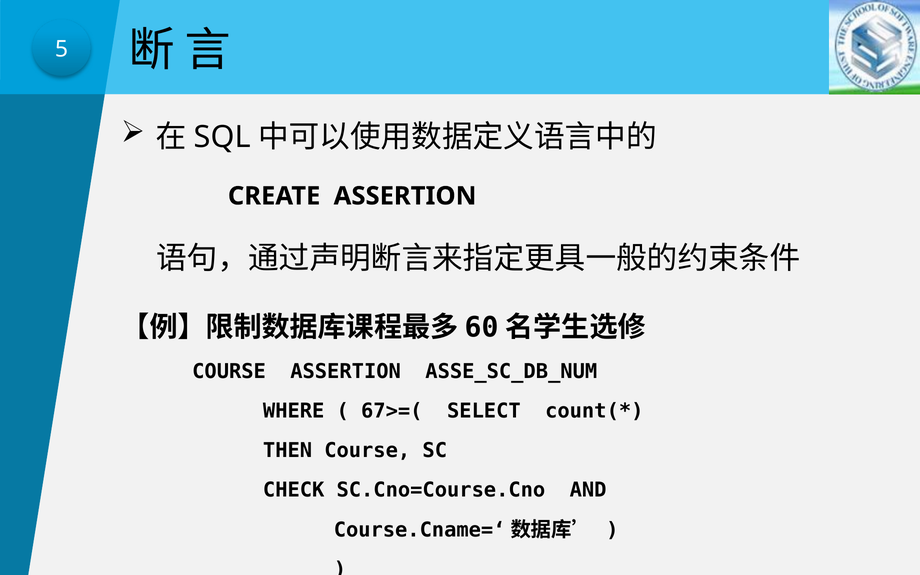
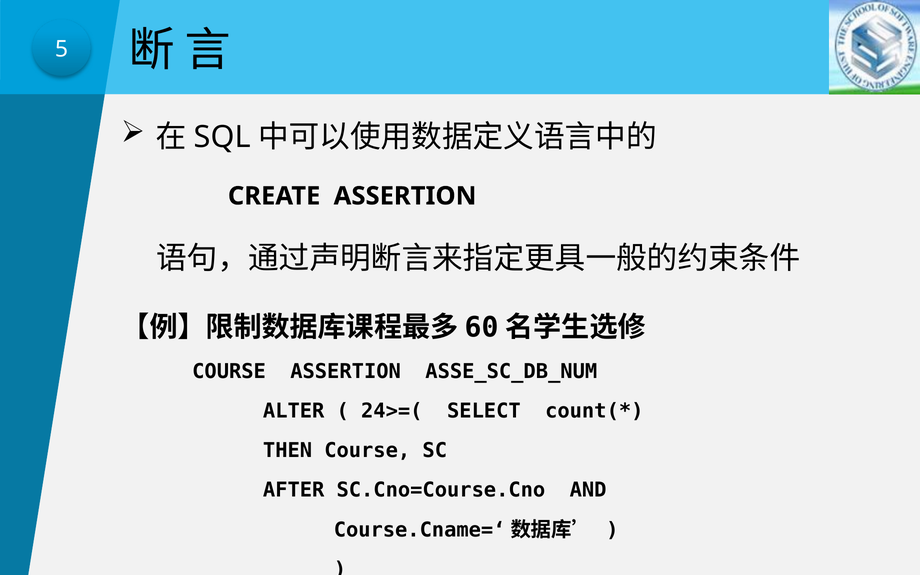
WHERE: WHERE -> ALTER
67>=(: 67>=( -> 24>=(
CHECK: CHECK -> AFTER
